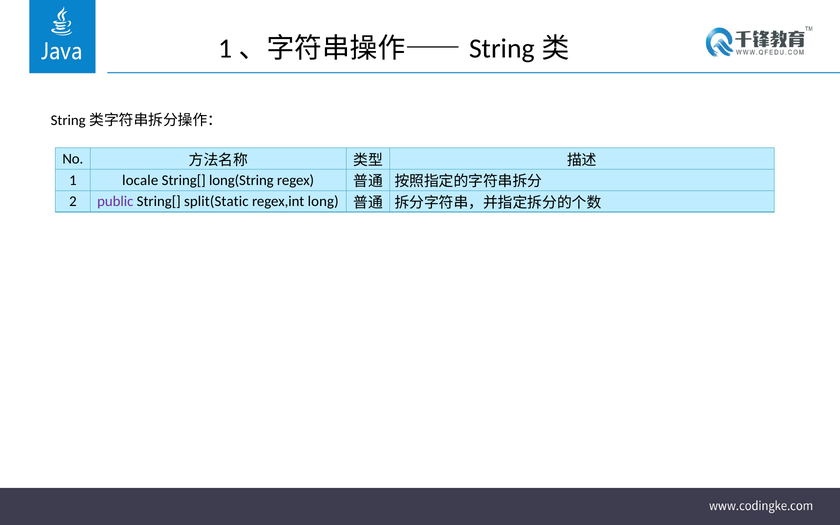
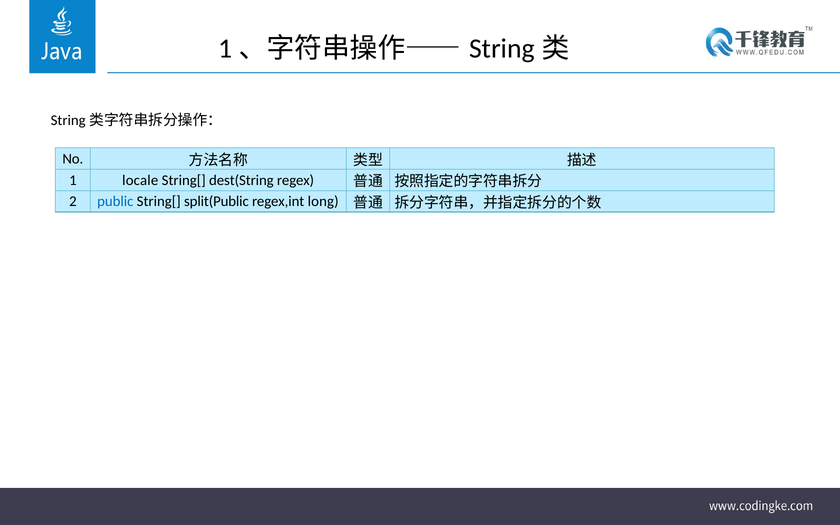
long(String: long(String -> dest(String
public colour: purple -> blue
split(Static: split(Static -> split(Public
